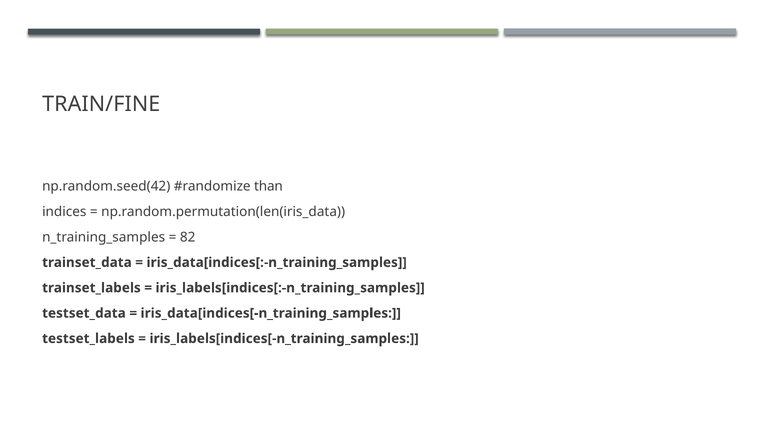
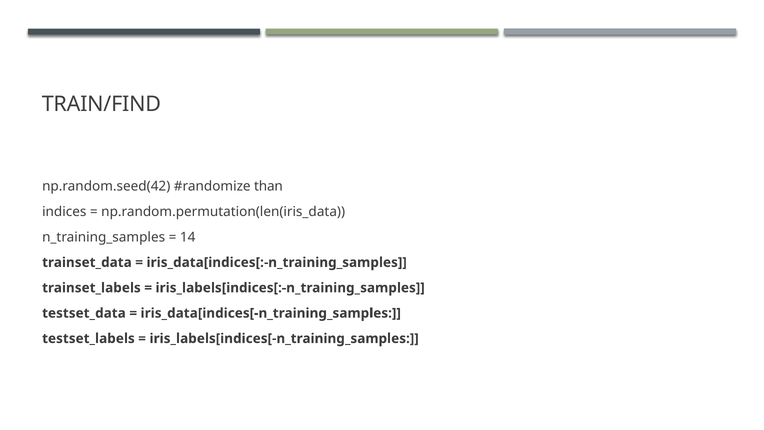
TRAIN/FINE: TRAIN/FINE -> TRAIN/FIND
82: 82 -> 14
